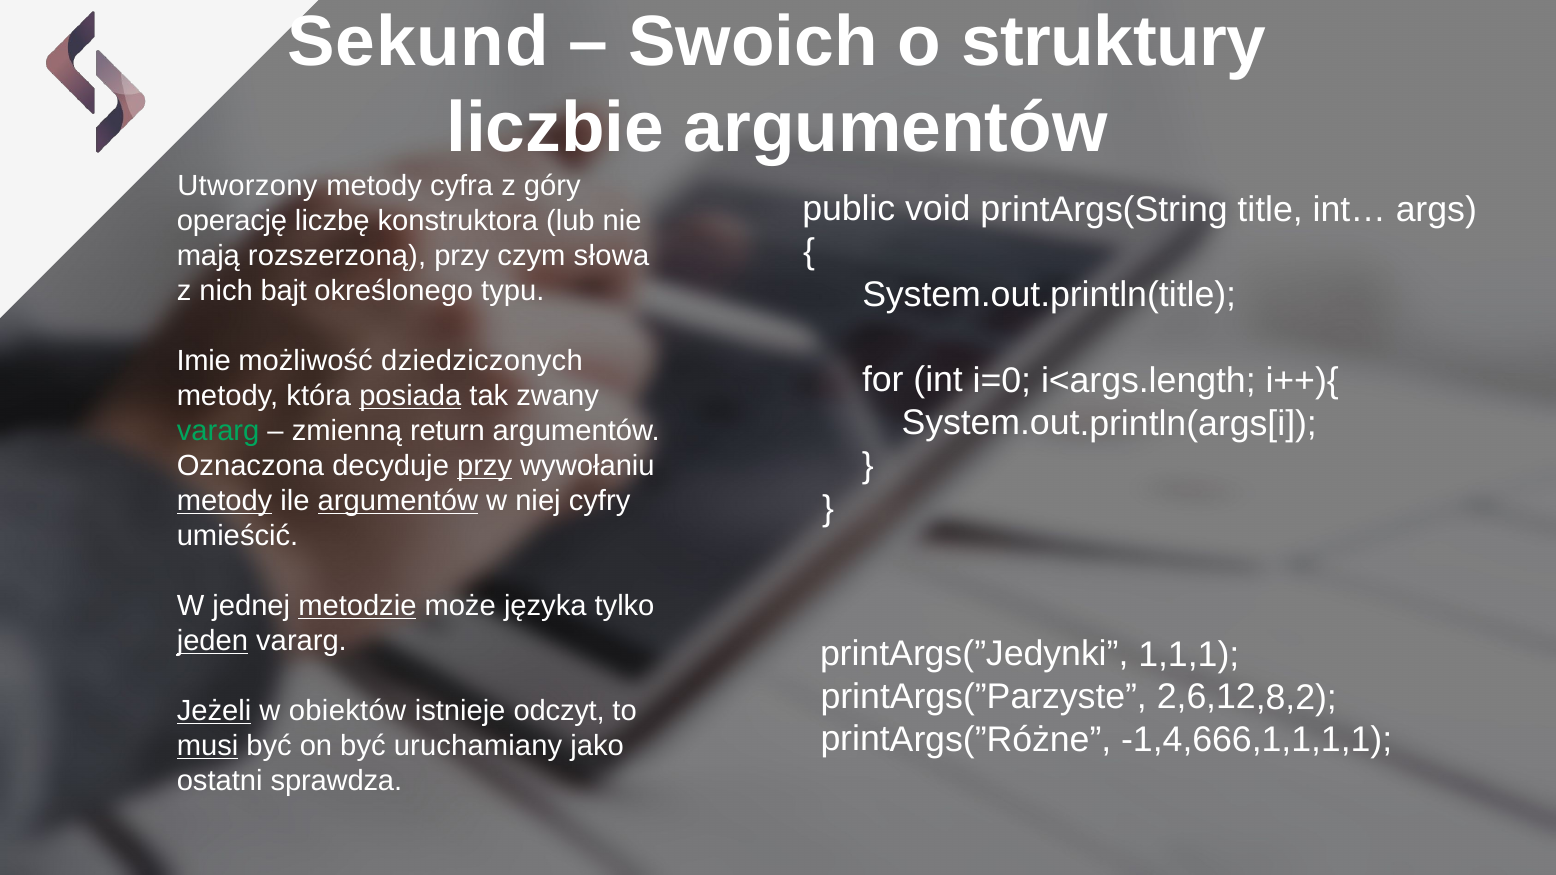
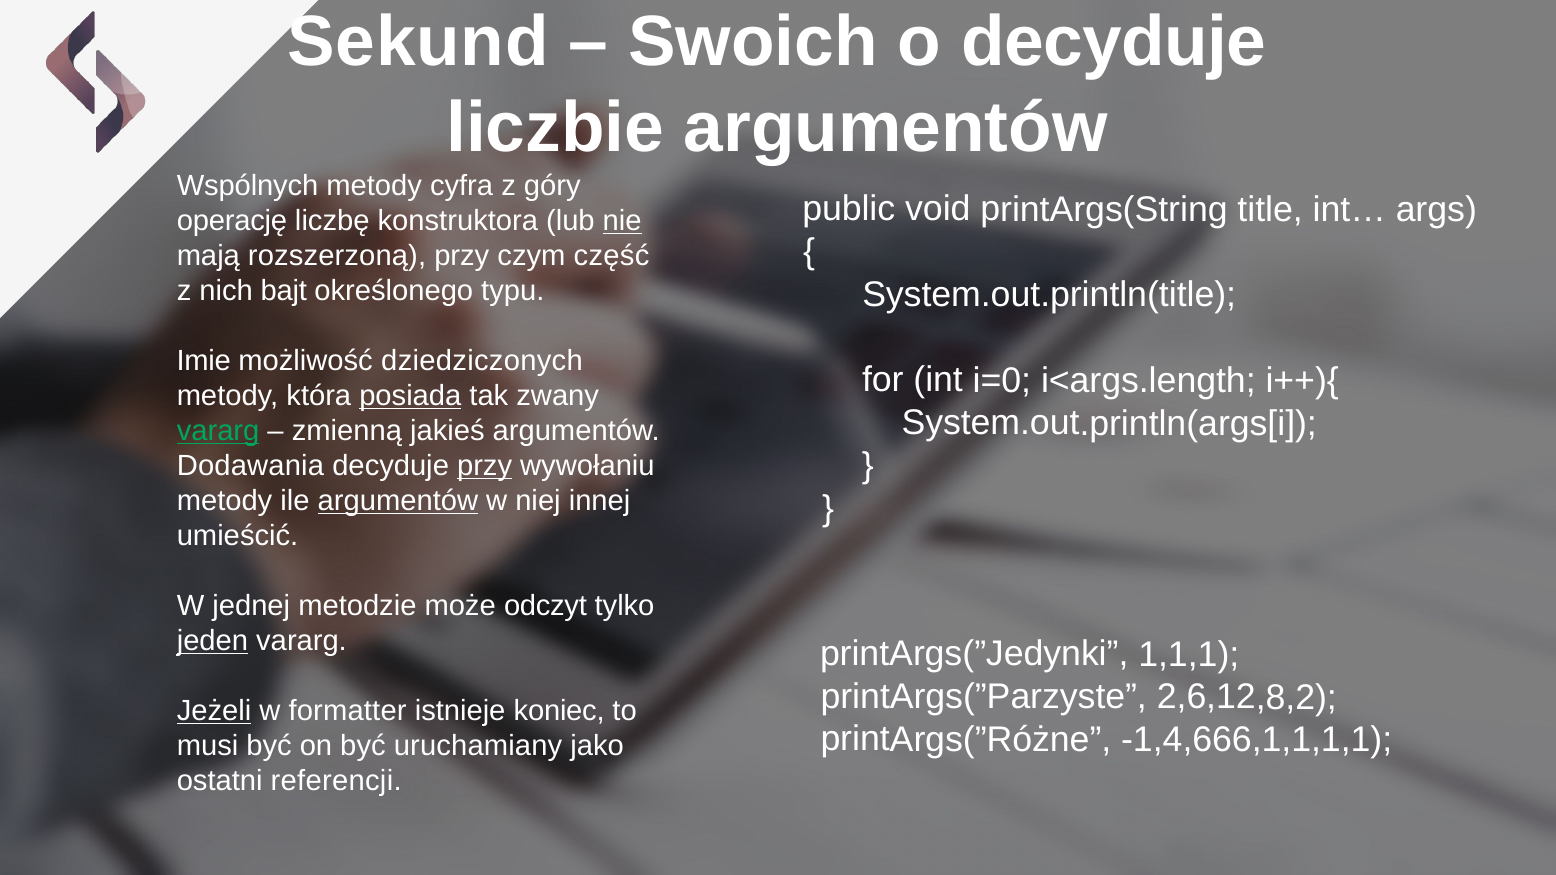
o struktury: struktury -> decyduje
Utworzony: Utworzony -> Wspólnych
nie underline: none -> present
słowa: słowa -> część
vararg at (218, 431) underline: none -> present
return: return -> jakieś
Oznaczona: Oznaczona -> Dodawania
metody at (225, 501) underline: present -> none
cyfry: cyfry -> innej
metodzie underline: present -> none
języka: języka -> odczyt
obiektów: obiektów -> formatter
odczyt: odczyt -> koniec
musi underline: present -> none
sprawdza: sprawdza -> referencji
